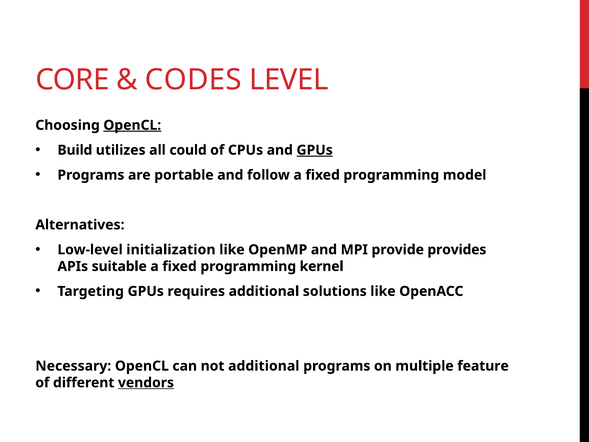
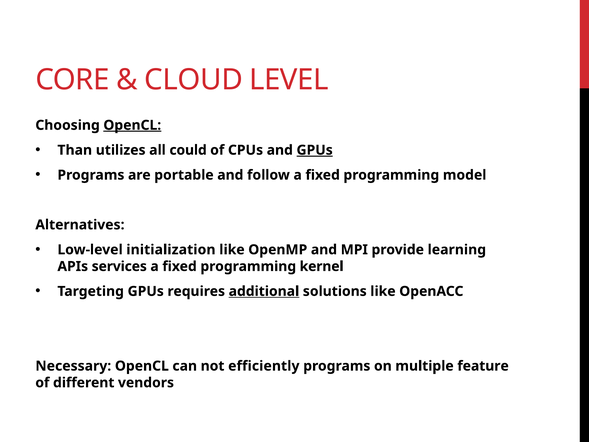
CODES: CODES -> CLOUD
Build: Build -> Than
provides: provides -> learning
suitable: suitable -> services
additional at (264, 291) underline: none -> present
not additional: additional -> efficiently
vendors underline: present -> none
